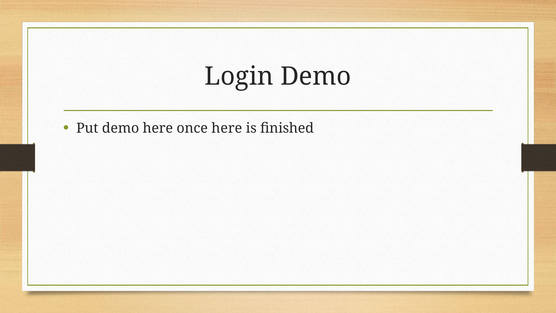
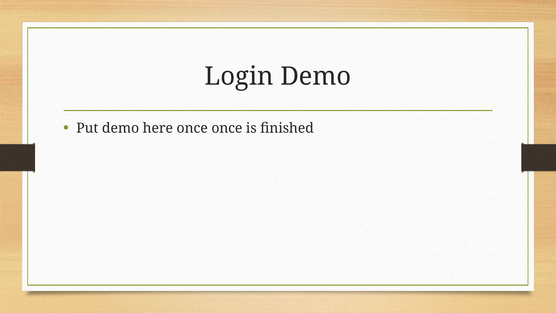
once here: here -> once
